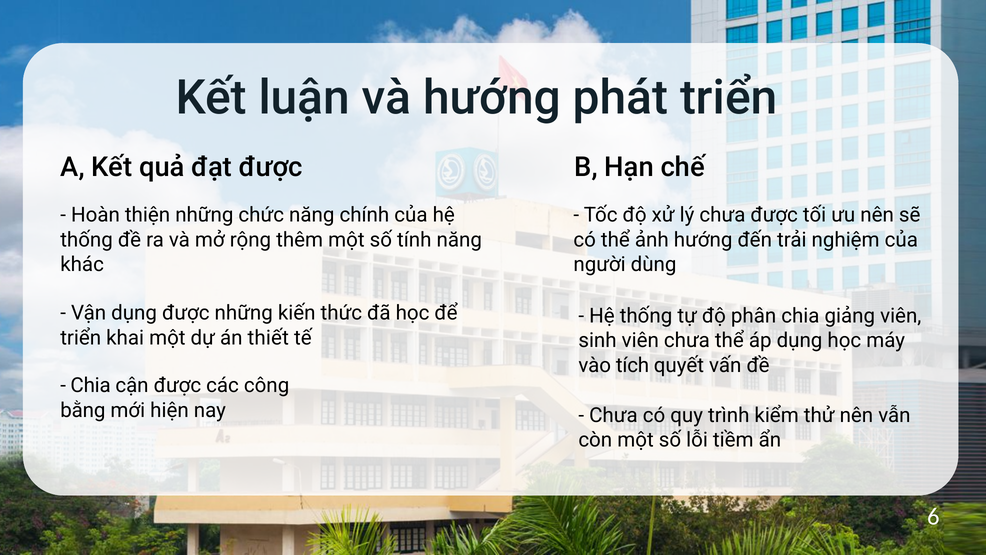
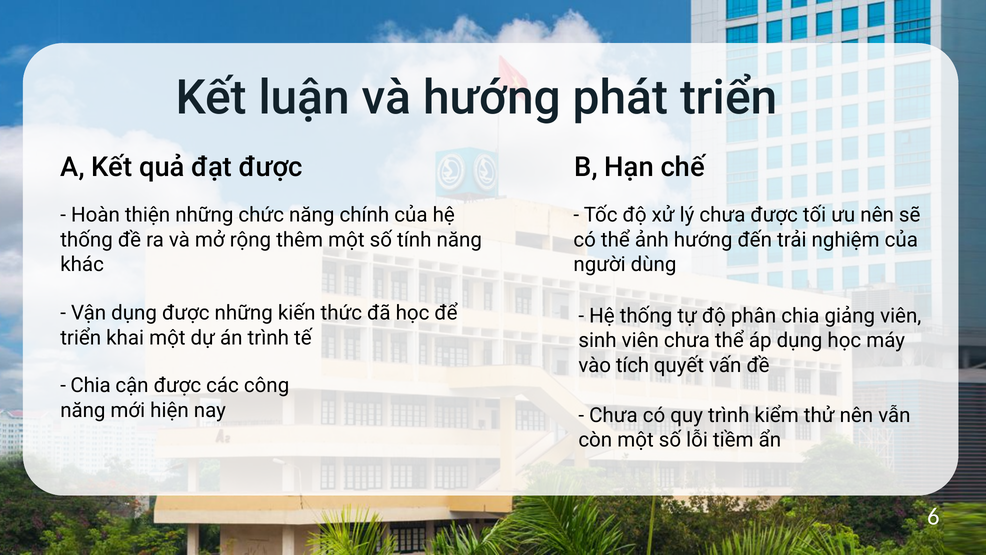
án thiết: thiết -> trình
bằng at (83, 410): bằng -> năng
